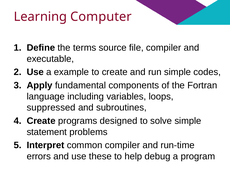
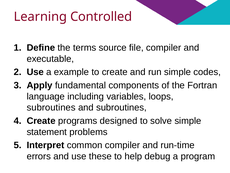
Computer: Computer -> Controlled
suppressed at (51, 107): suppressed -> subroutines
